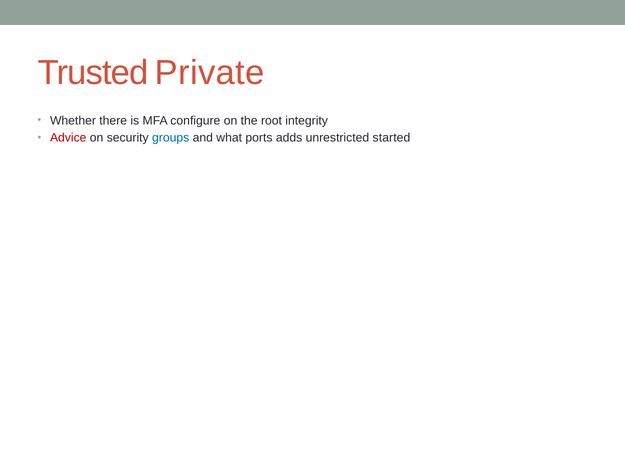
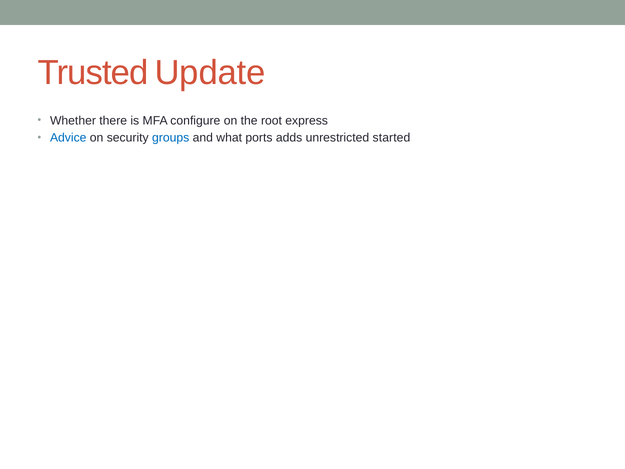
Private: Private -> Update
integrity: integrity -> express
Advice colour: red -> blue
